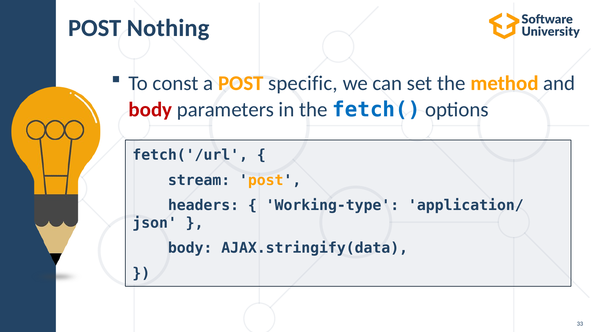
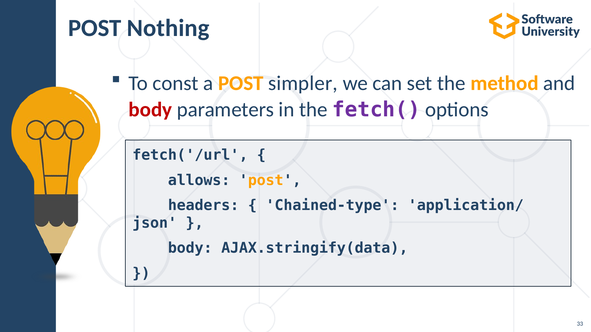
specific: specific -> simpler
fetch( colour: blue -> purple
stream: stream -> allows
Working-type: Working-type -> Chained-type
